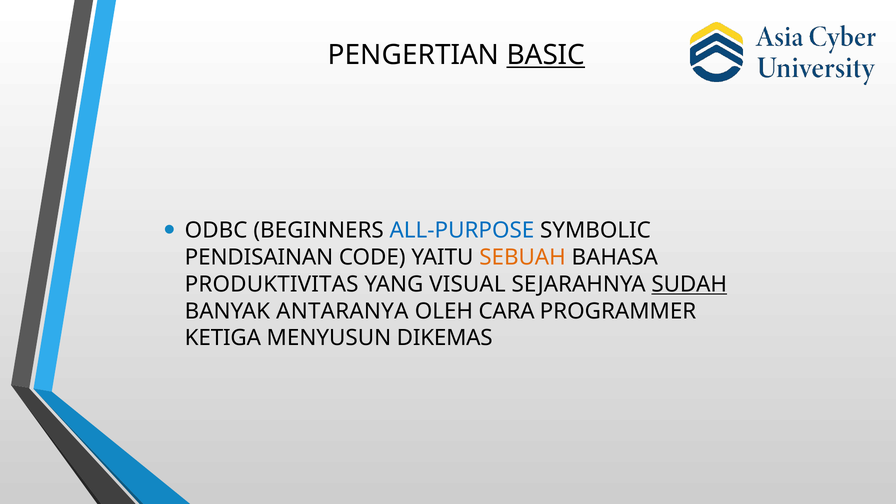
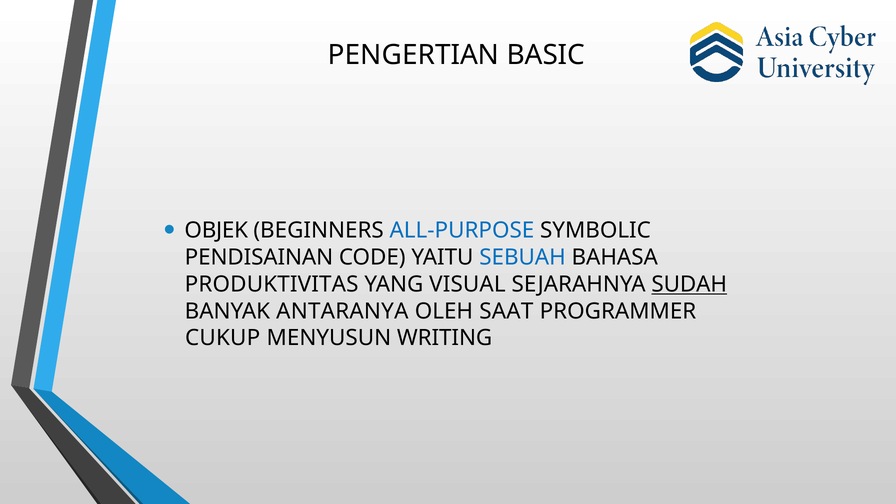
BASIC underline: present -> none
ODBC: ODBC -> OBJEK
SEBUAH colour: orange -> blue
CARA: CARA -> SAAT
KETIGA: KETIGA -> CUKUP
DIKEMAS: DIKEMAS -> WRITING
